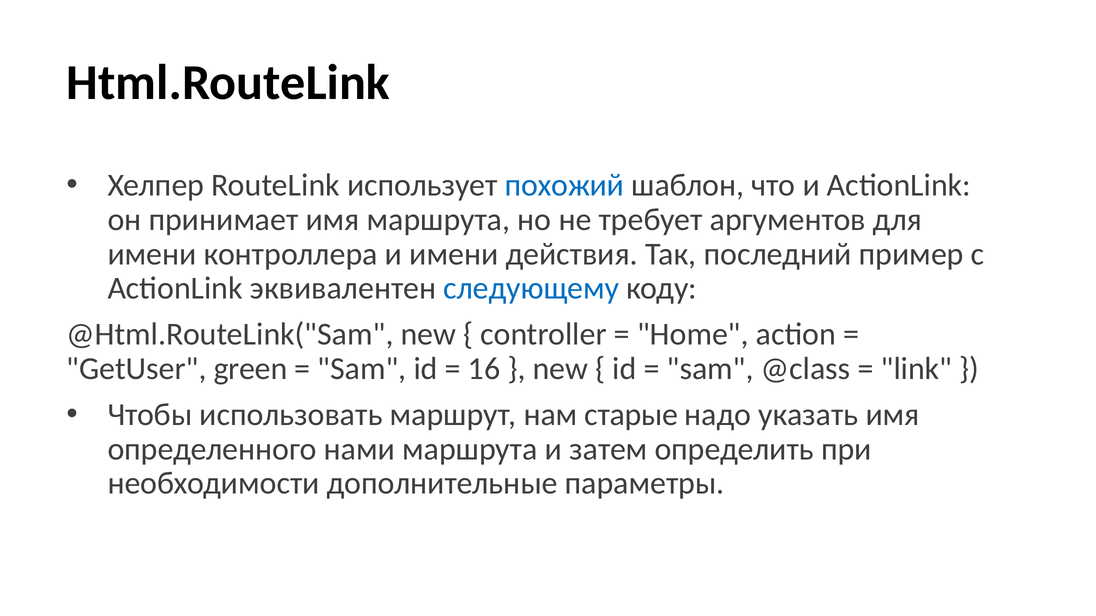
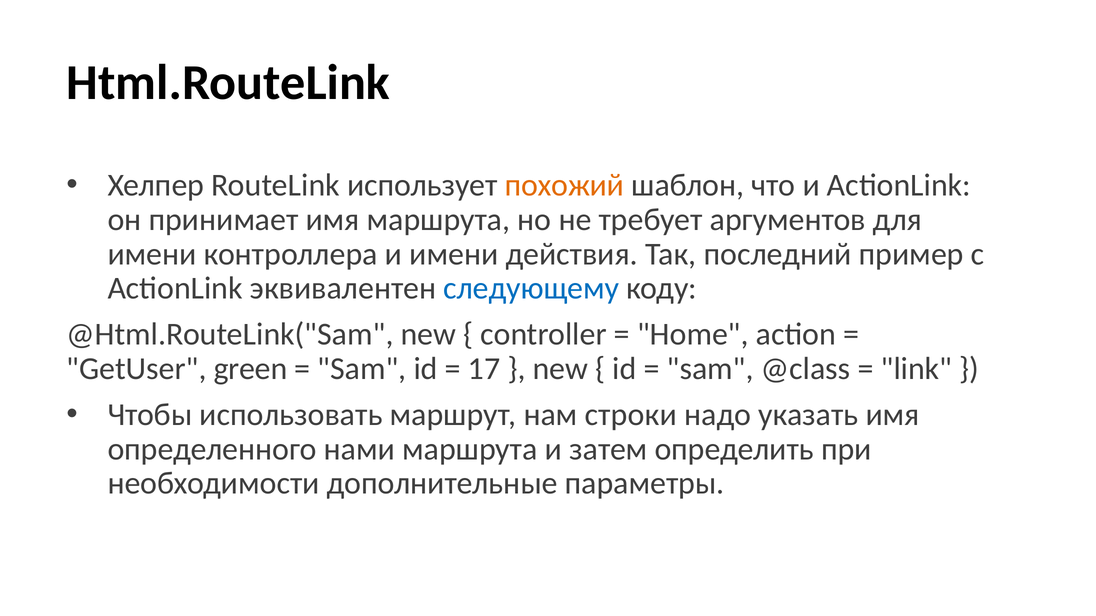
похожий colour: blue -> orange
16: 16 -> 17
старые: старые -> строки
